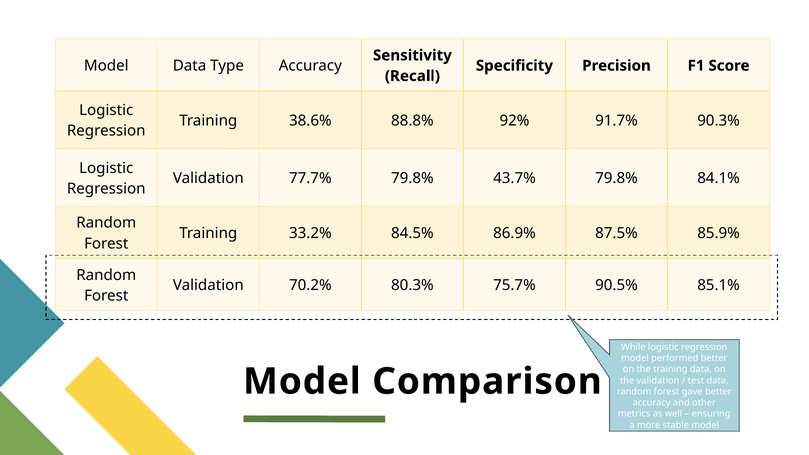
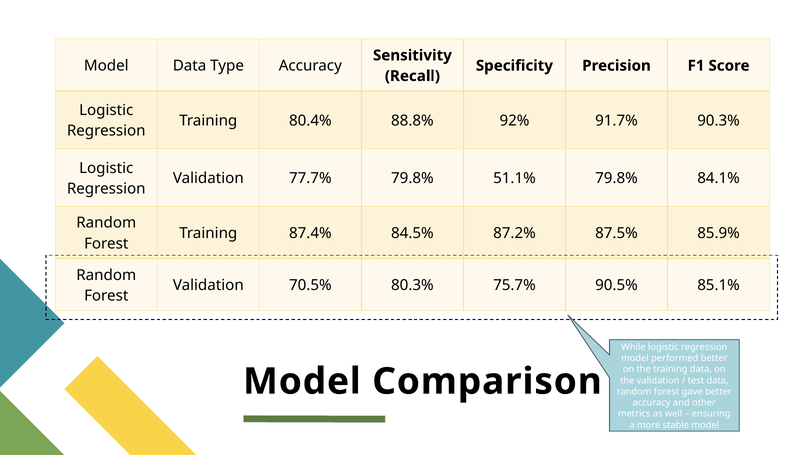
38.6%: 38.6% -> 80.4%
43.7%: 43.7% -> 51.1%
33.2%: 33.2% -> 87.4%
86.9%: 86.9% -> 87.2%
70.2%: 70.2% -> 70.5%
